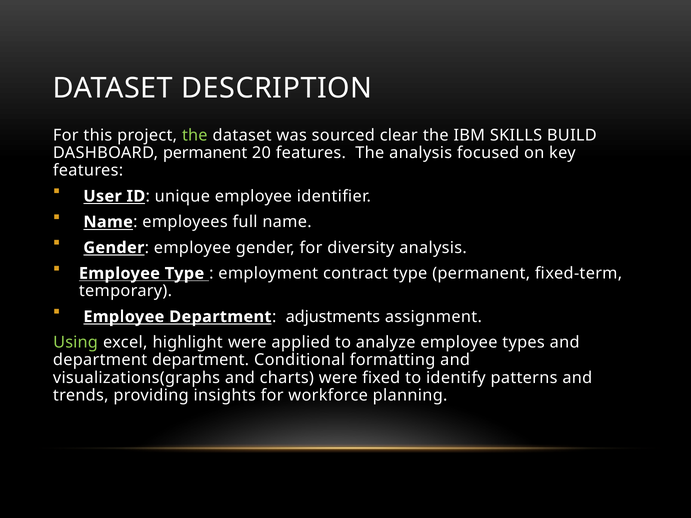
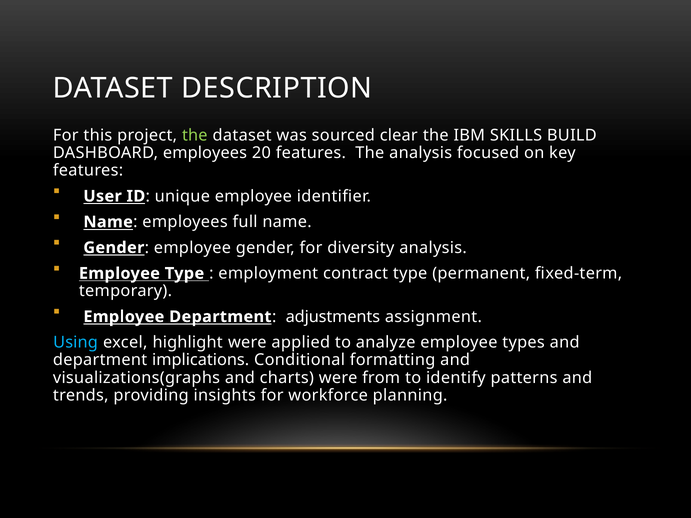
DASHBOARD permanent: permanent -> employees
Using colour: light green -> light blue
department department: department -> implications
fixed: fixed -> from
